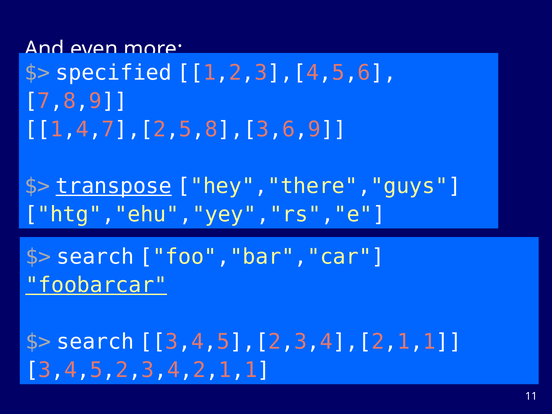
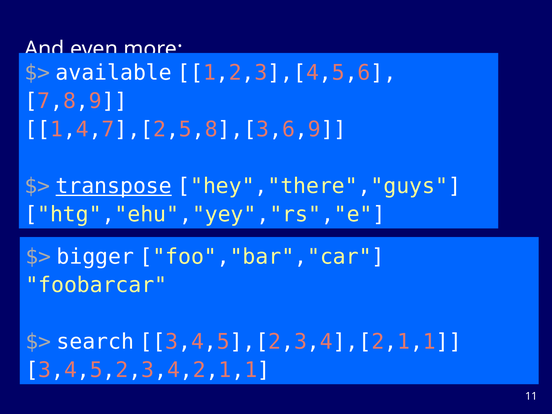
specified: specified -> available
search at (95, 257): search -> bigger
foobarcar underline: present -> none
